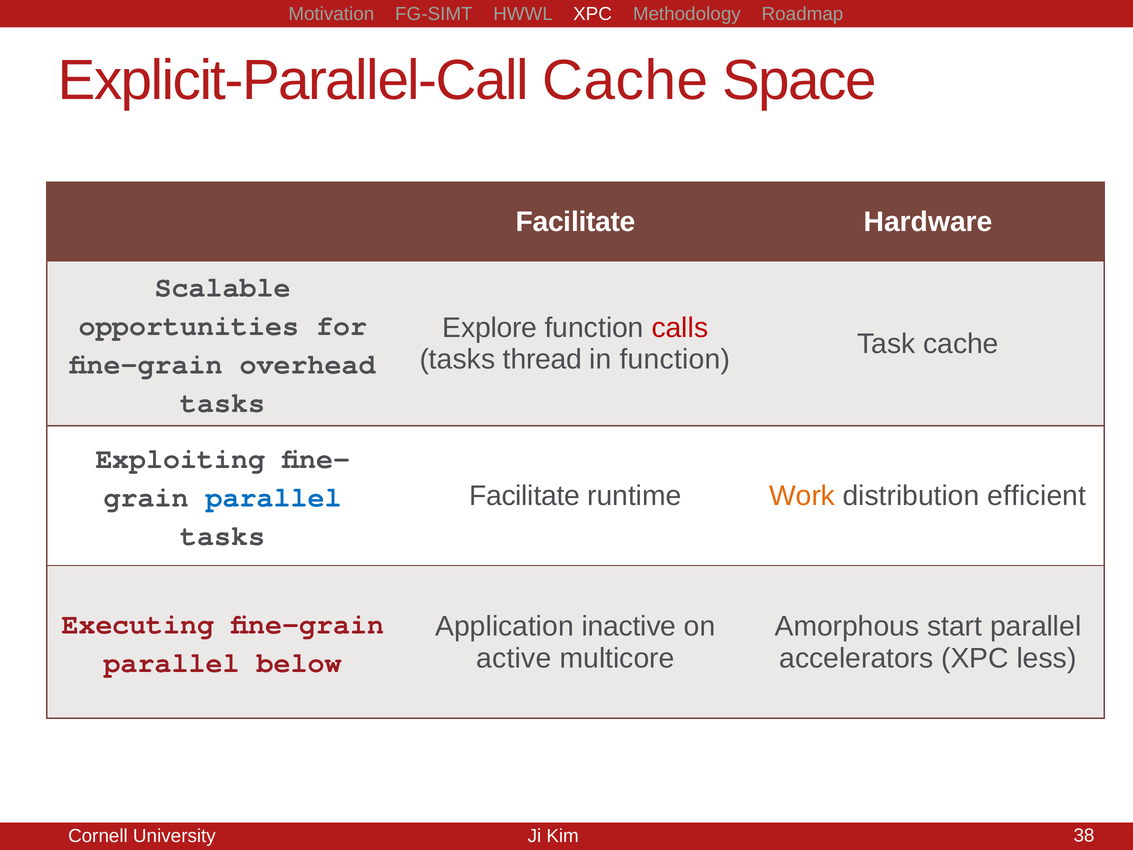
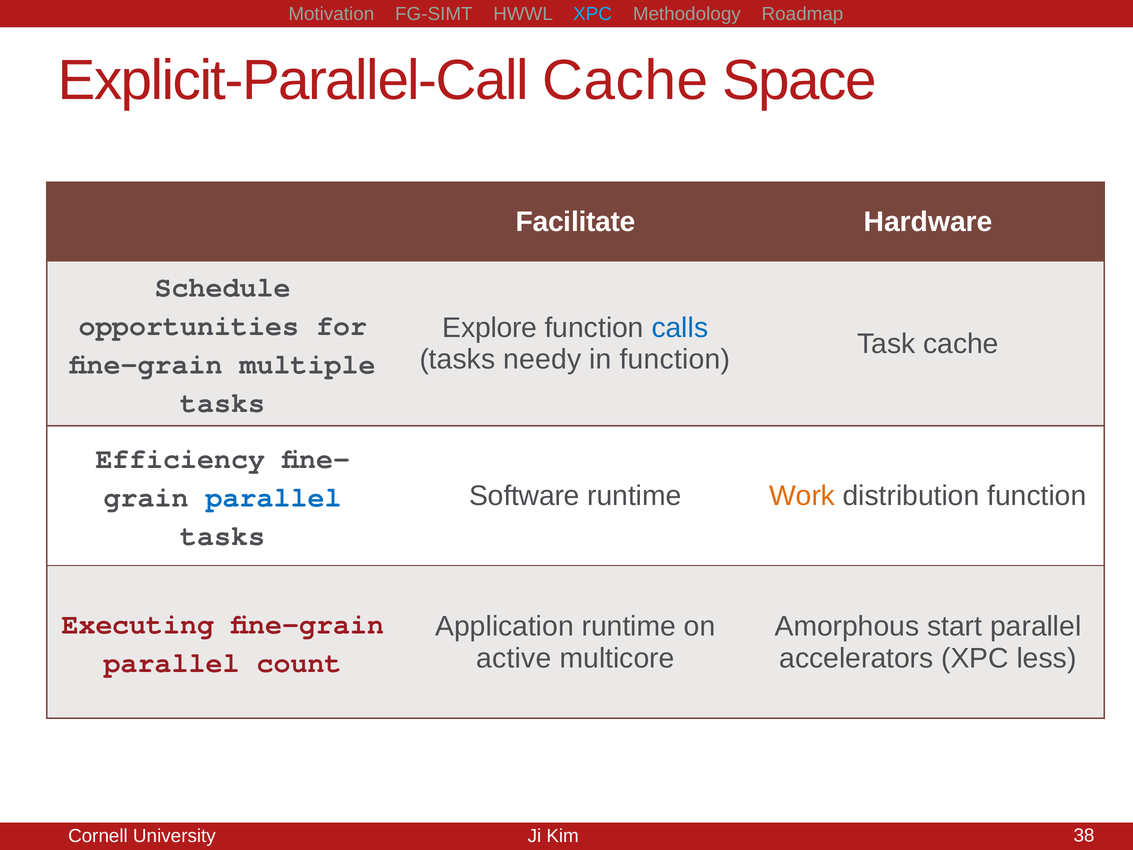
XPC at (593, 14) colour: white -> light blue
Scalable: Scalable -> Schedule
calls colour: red -> blue
thread: thread -> needy
overhead: overhead -> multiple
Exploiting: Exploiting -> Efficiency
Facilitate at (524, 496): Facilitate -> Software
distribution efficient: efficient -> function
Application inactive: inactive -> runtime
below: below -> count
